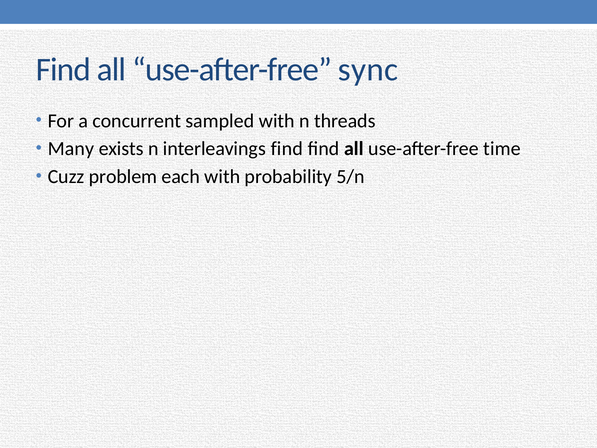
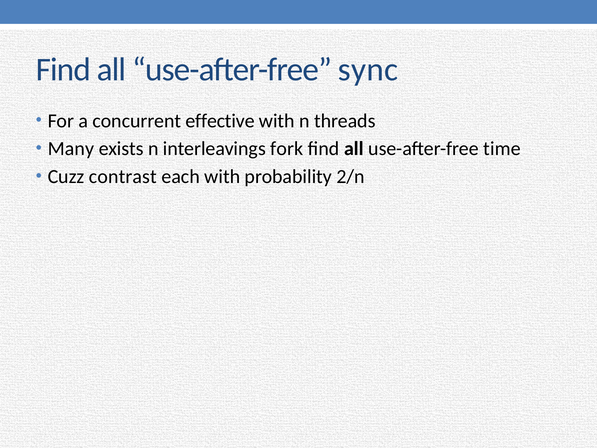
sampled: sampled -> effective
interleavings find: find -> fork
problem: problem -> contrast
5/n: 5/n -> 2/n
